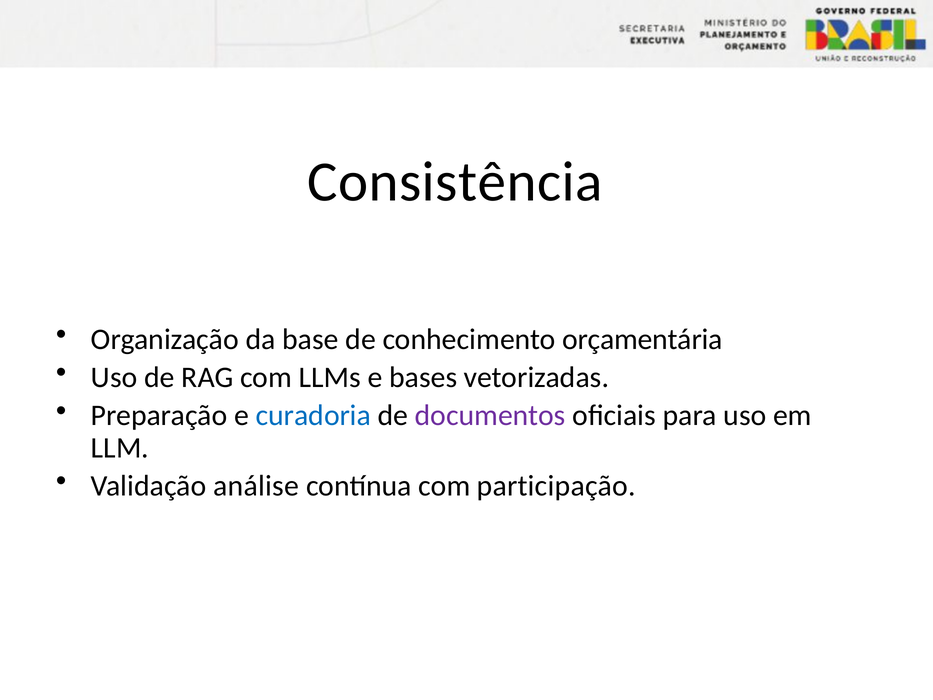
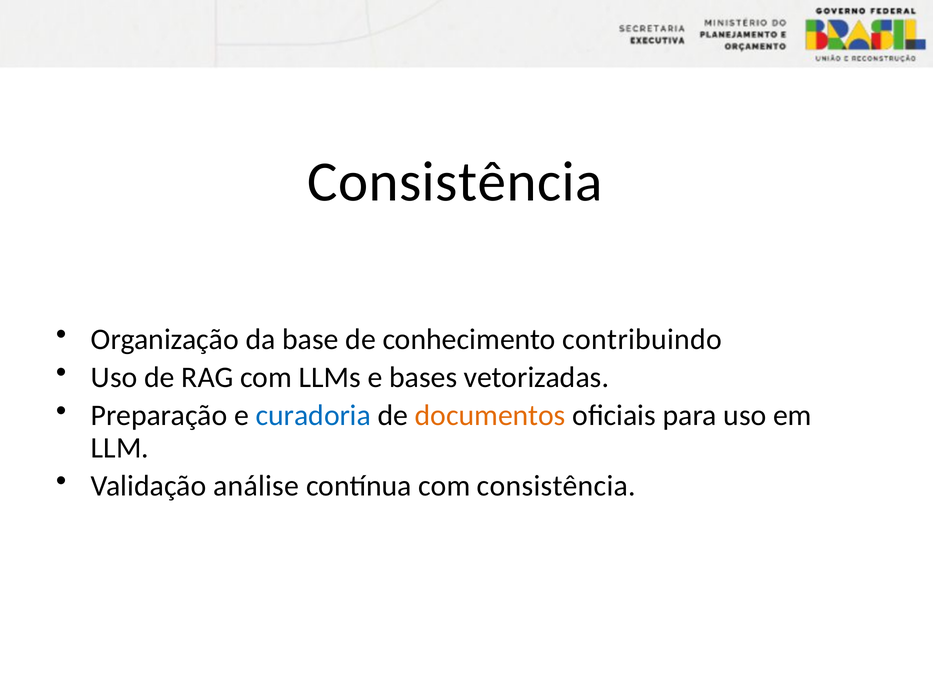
orçamentária: orçamentária -> contribuindo
documentos colour: purple -> orange
com participação: participação -> consistência
